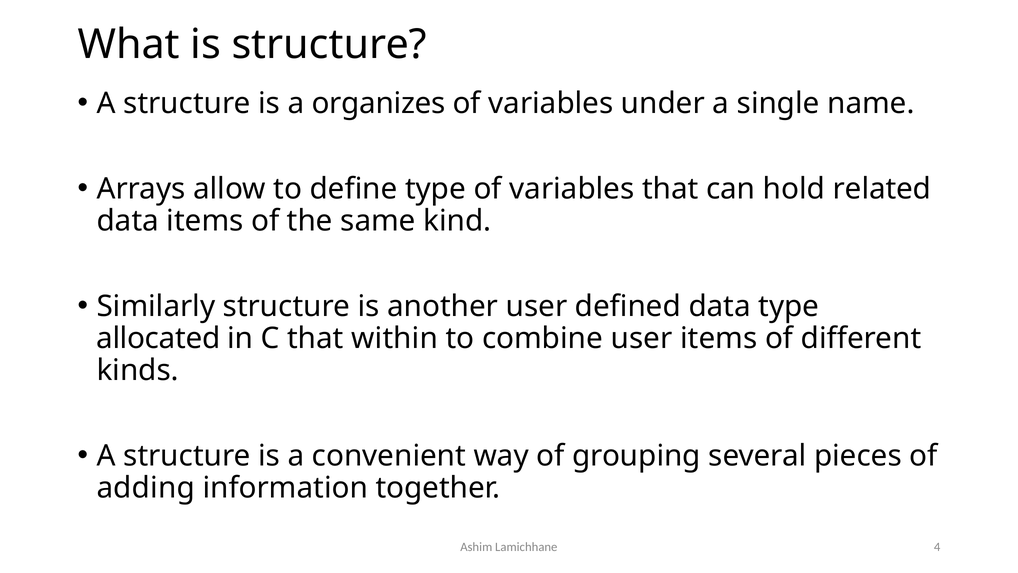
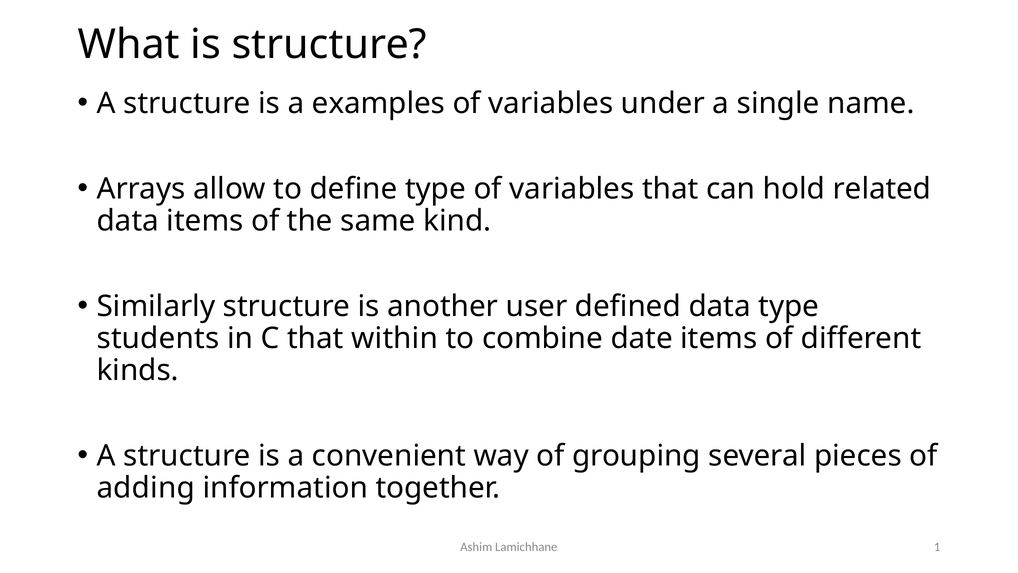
organizes: organizes -> examples
allocated: allocated -> students
combine user: user -> date
4: 4 -> 1
